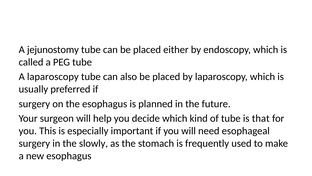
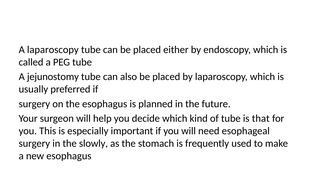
A jejunostomy: jejunostomy -> laparoscopy
A laparoscopy: laparoscopy -> jejunostomy
